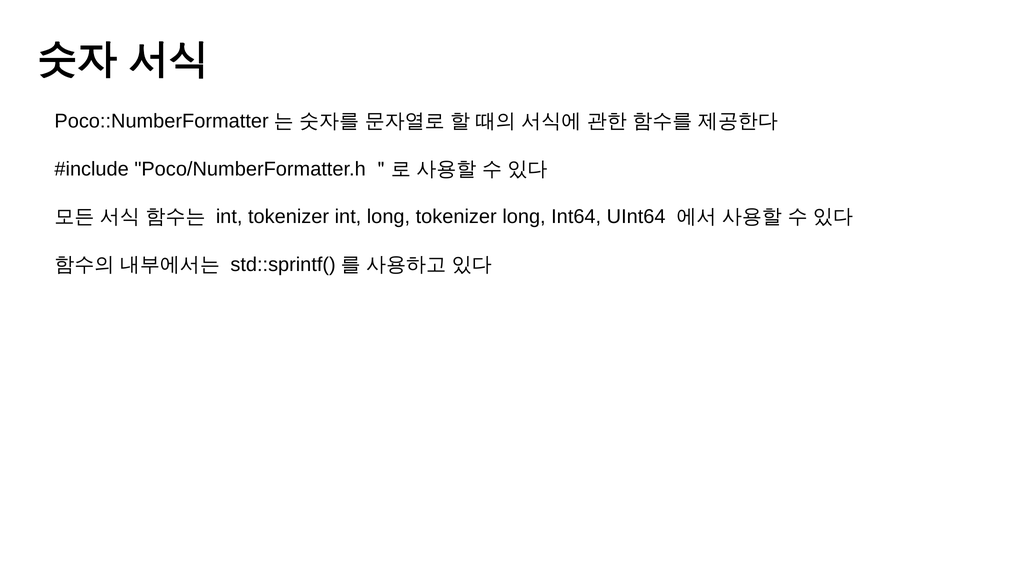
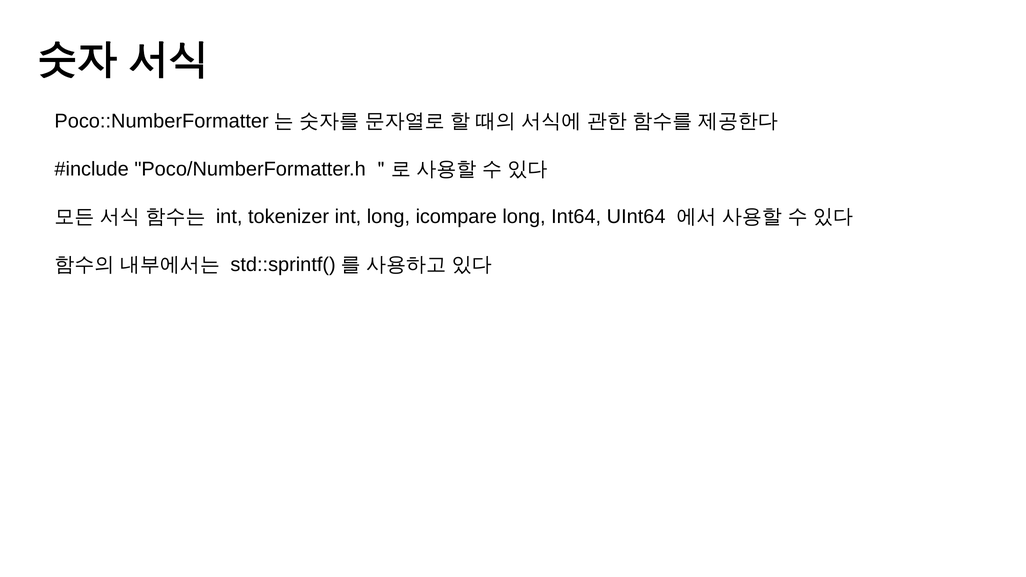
long tokenizer: tokenizer -> icompare
